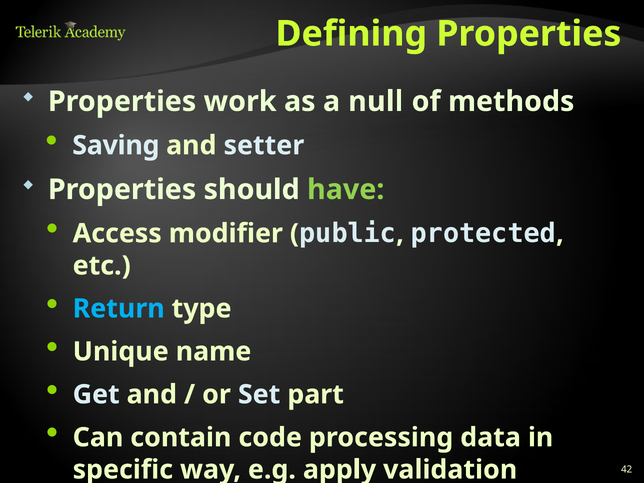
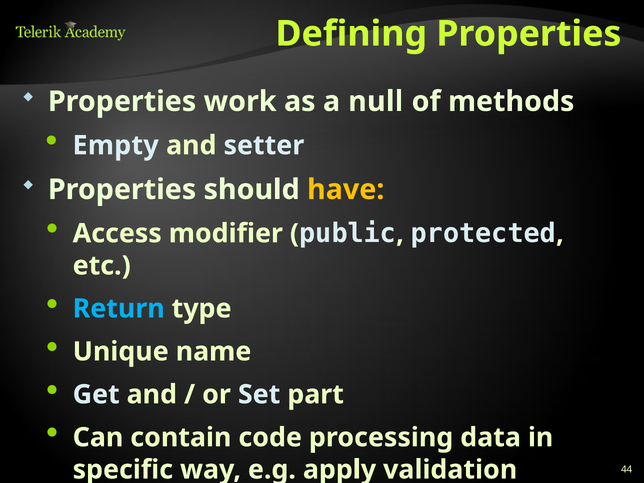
Saving: Saving -> Empty
have colour: light green -> yellow
42: 42 -> 44
